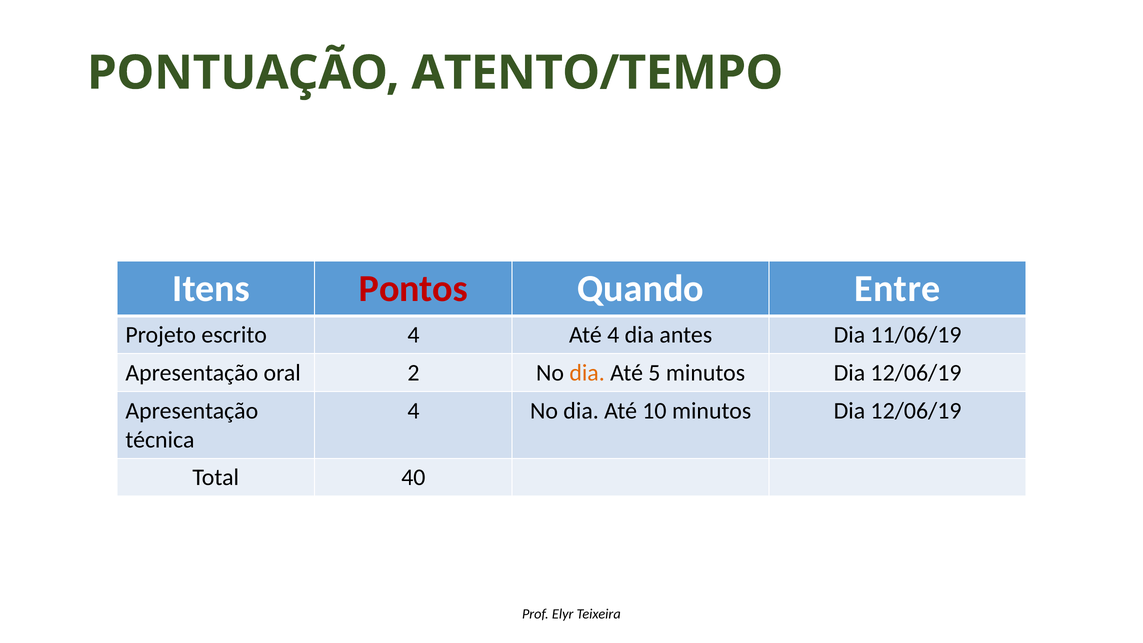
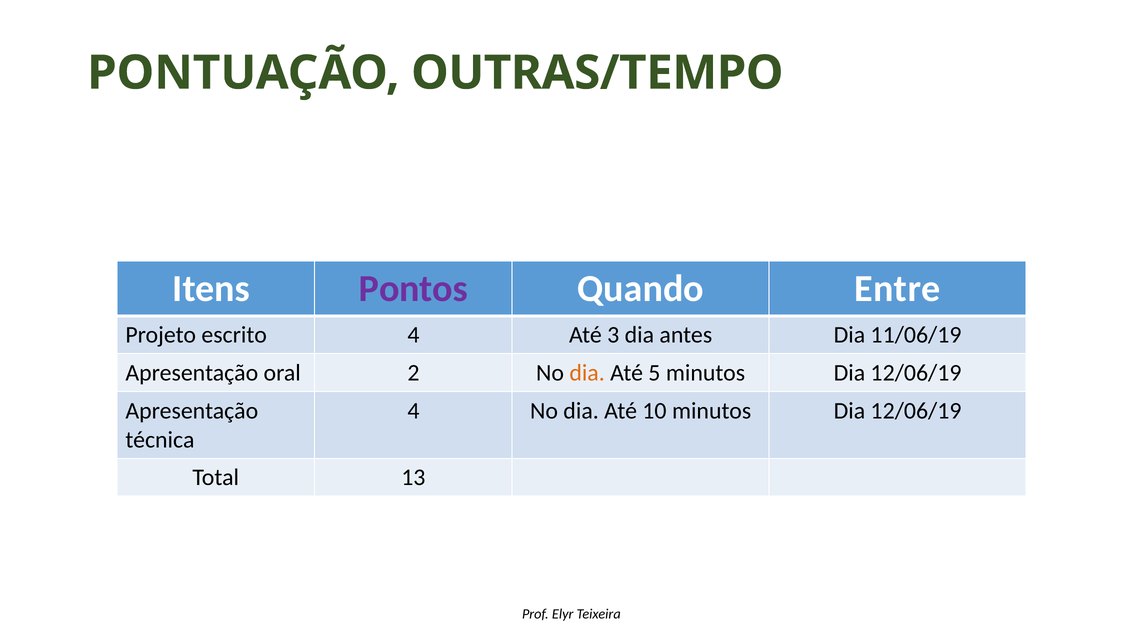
ATENTO/TEMPO: ATENTO/TEMPO -> OUTRAS/TEMPO
Pontos colour: red -> purple
Até 4: 4 -> 3
40: 40 -> 13
